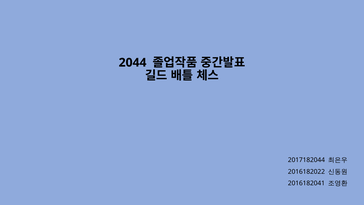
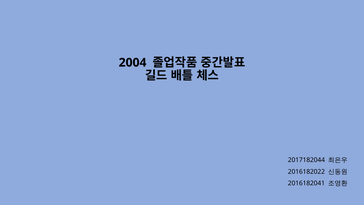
2044: 2044 -> 2004
